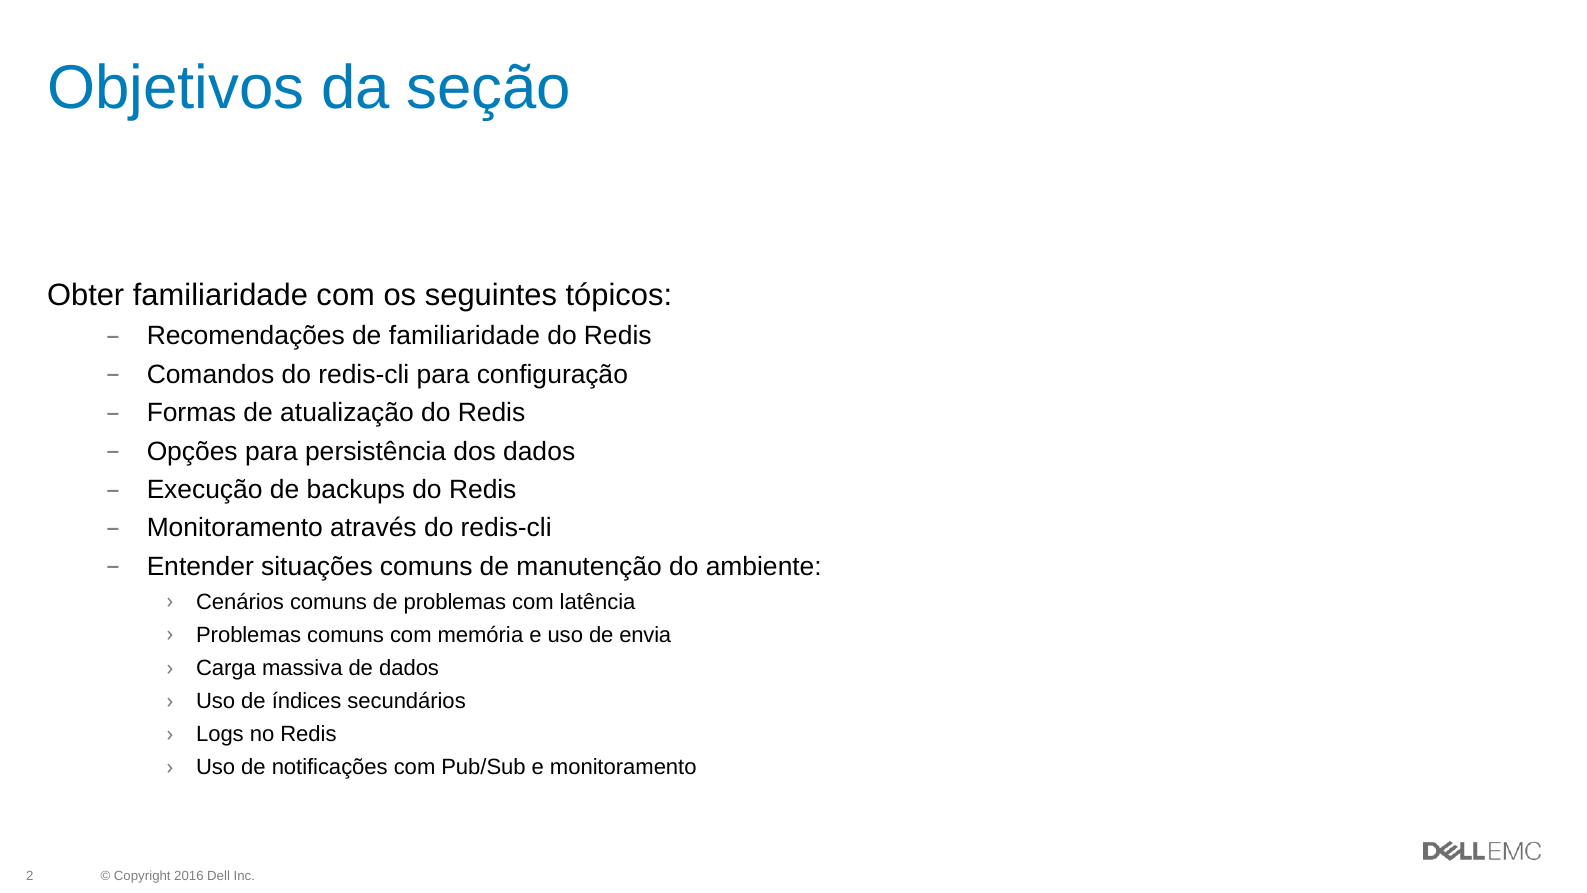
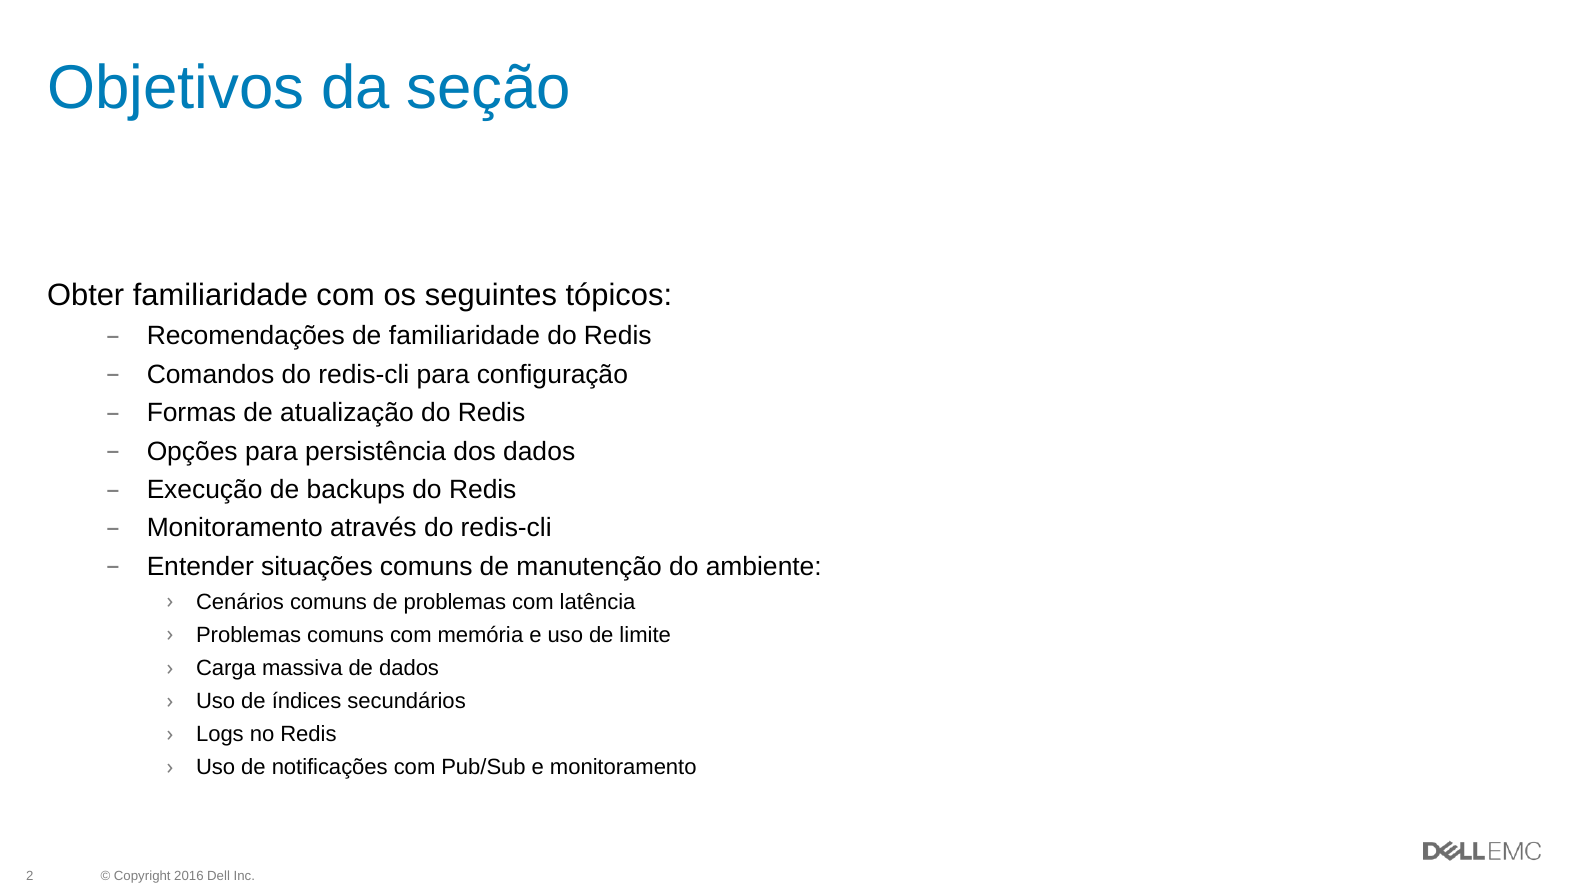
envia: envia -> limite
